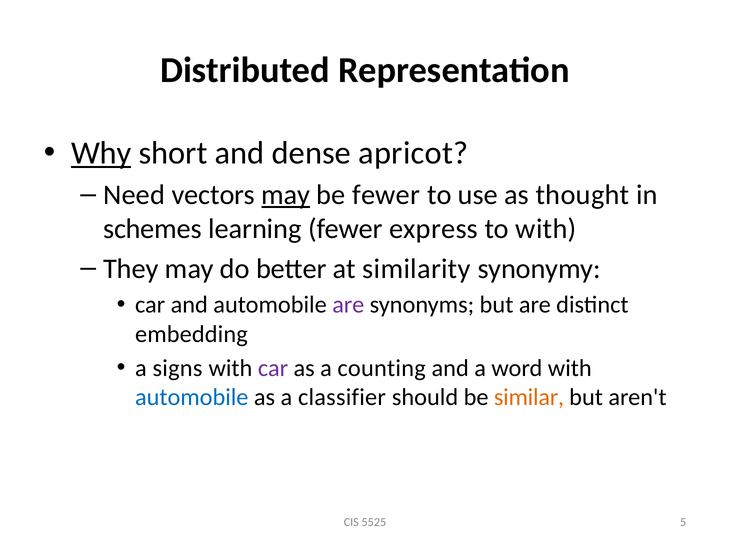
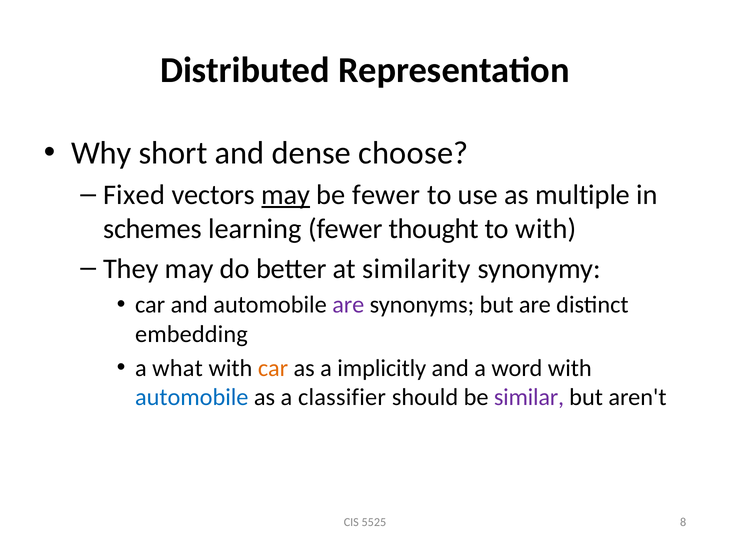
Why underline: present -> none
apricot: apricot -> choose
Need: Need -> Fixed
thought: thought -> multiple
express: express -> thought
signs: signs -> what
car at (273, 368) colour: purple -> orange
counting: counting -> implicitly
similar colour: orange -> purple
5: 5 -> 8
